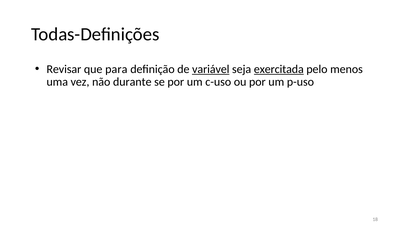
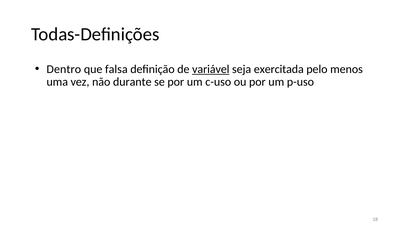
Revisar: Revisar -> Dentro
para: para -> falsa
exercitada underline: present -> none
